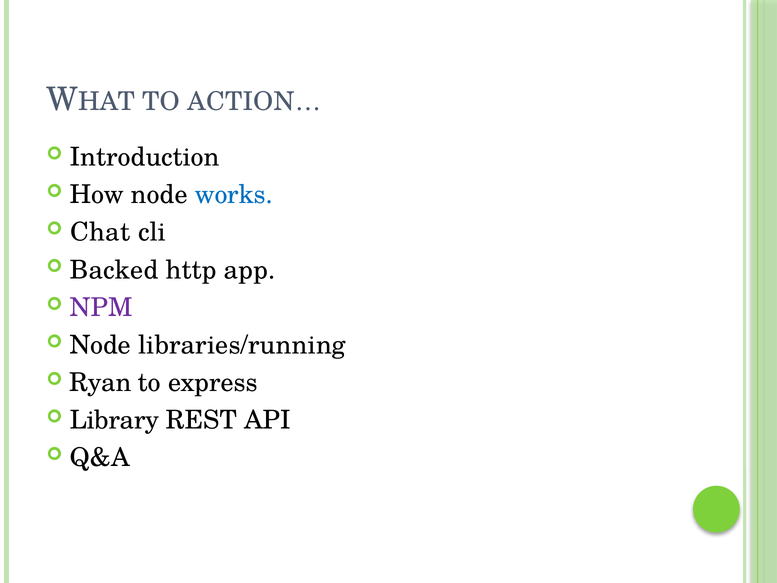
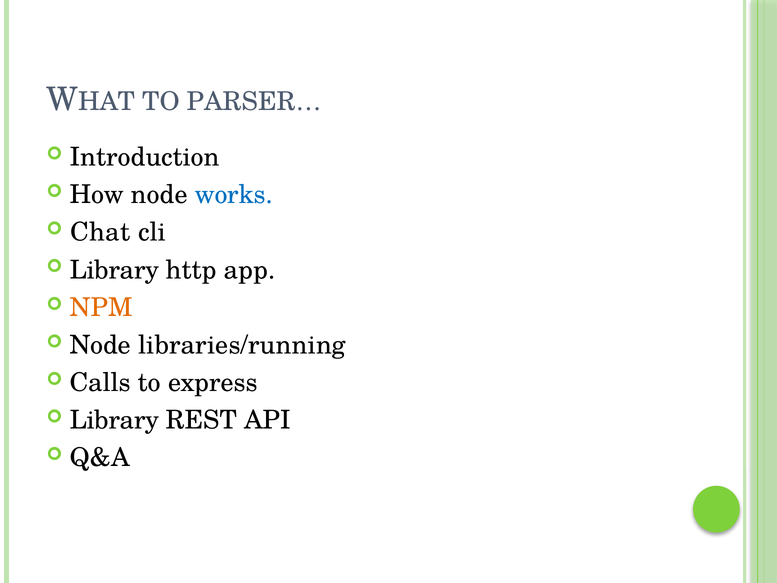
ACTION…: ACTION… -> PARSER…
Backed at (114, 270): Backed -> Library
NPM colour: purple -> orange
Ryan: Ryan -> Calls
